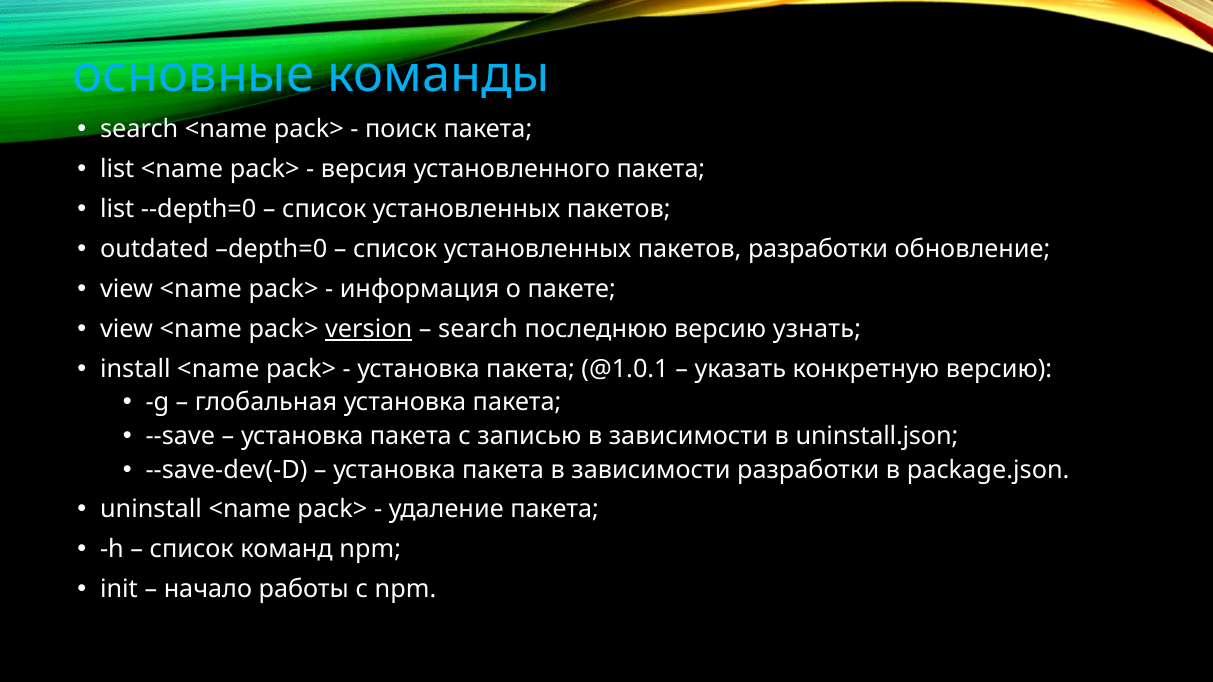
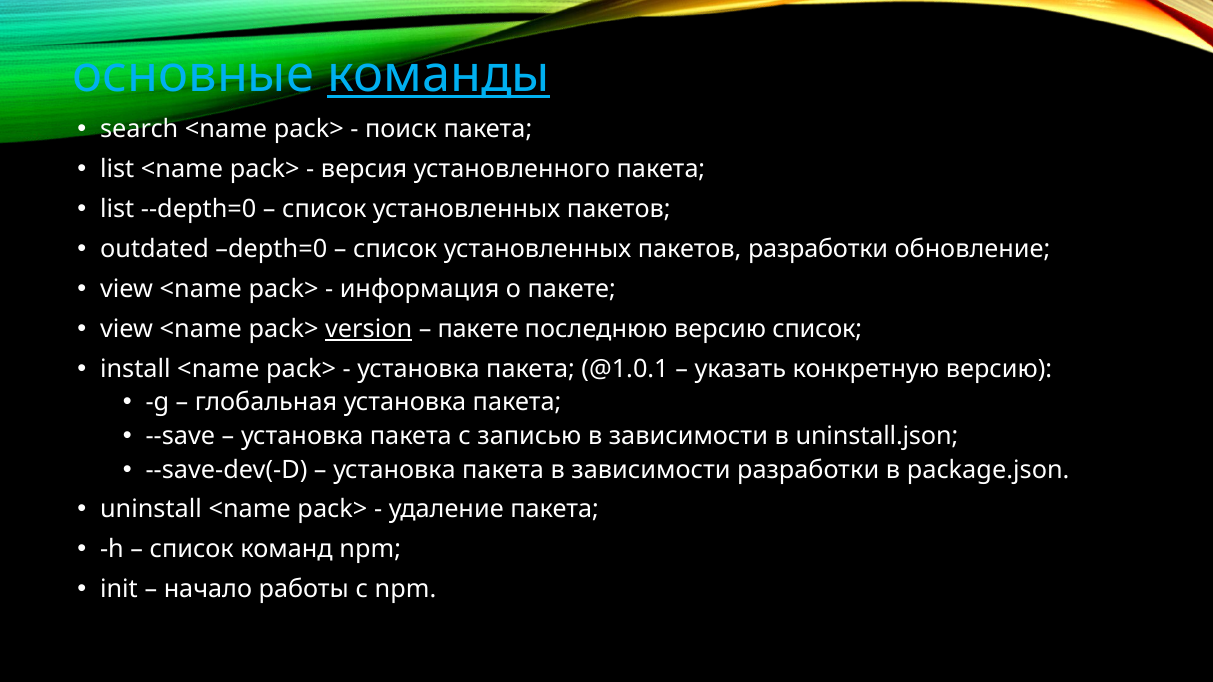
команды underline: none -> present
search at (478, 329): search -> пакете
версию узнать: узнать -> список
